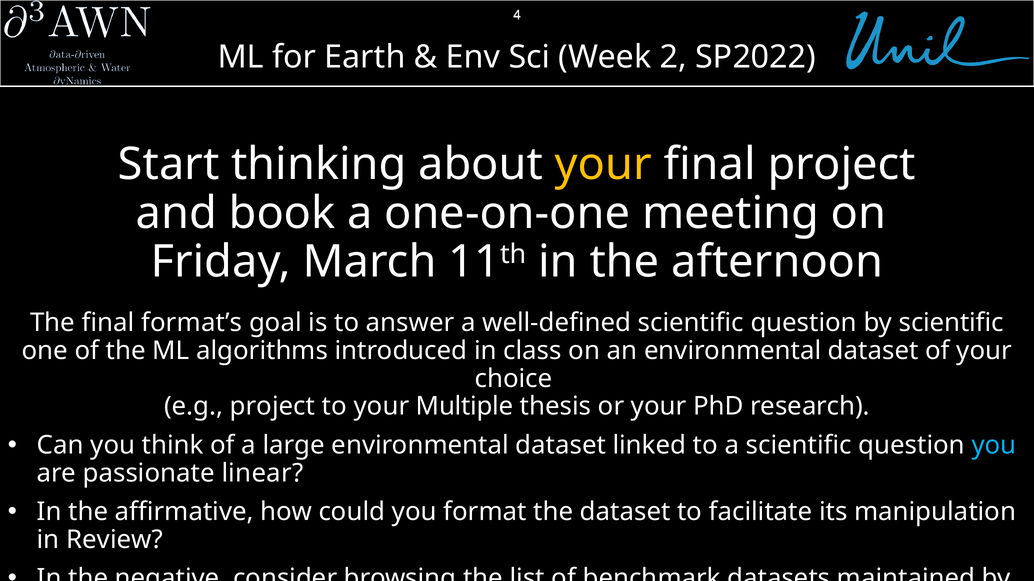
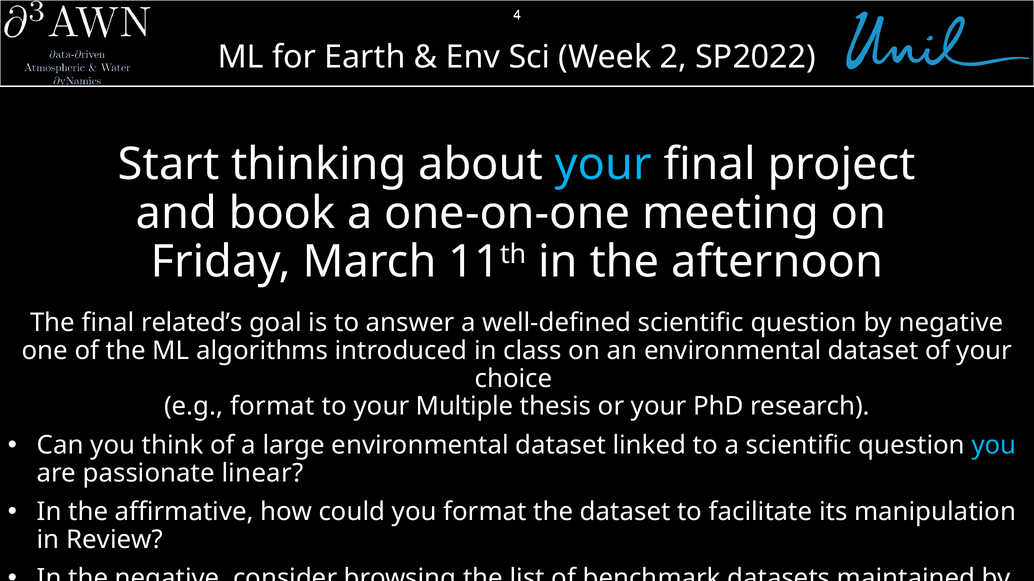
your at (603, 165) colour: yellow -> light blue
format’s: format’s -> related’s
by scientific: scientific -> negative
e.g project: project -> format
